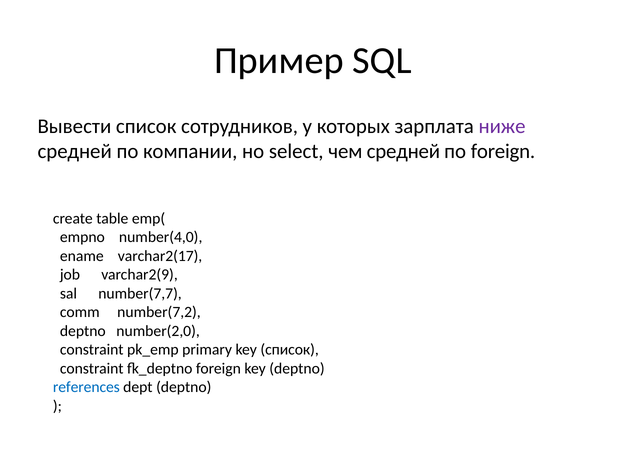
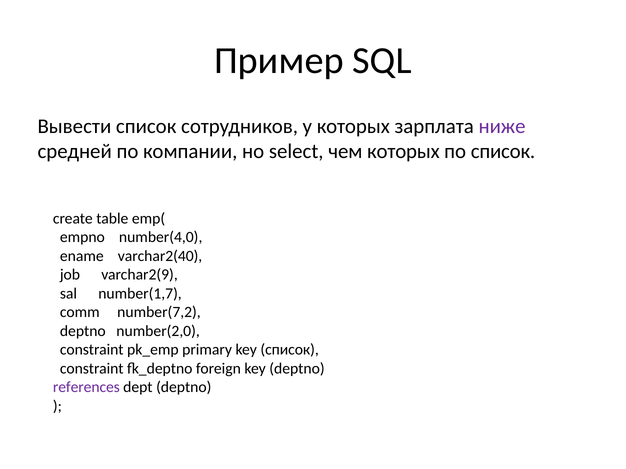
чем средней: средней -> которых
по foreign: foreign -> список
varchar2(17: varchar2(17 -> varchar2(40
number(7,7: number(7,7 -> number(1,7
references colour: blue -> purple
